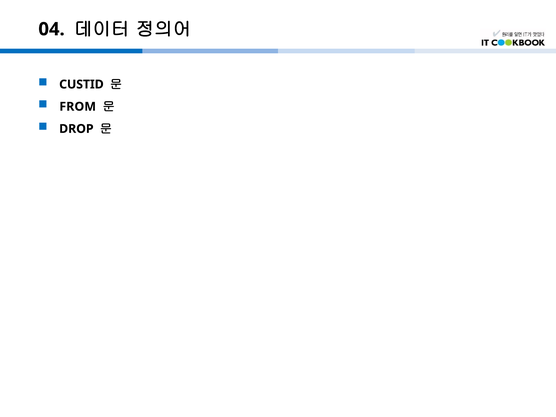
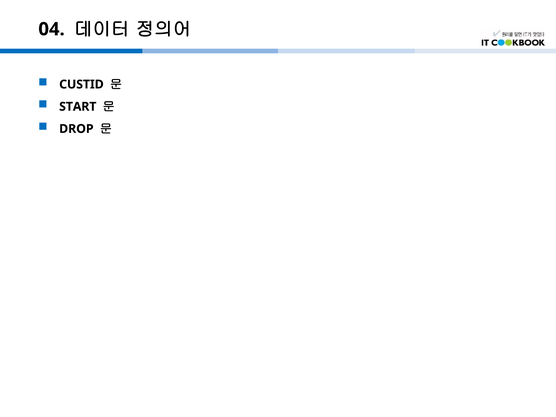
FROM: FROM -> START
